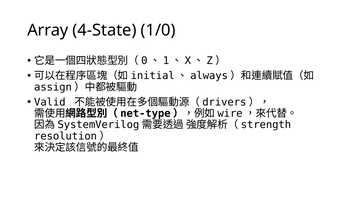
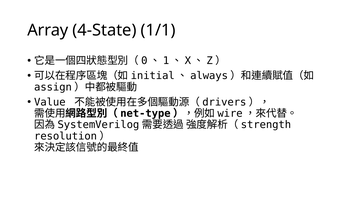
1/0: 1/0 -> 1/1
Valid: Valid -> Value
